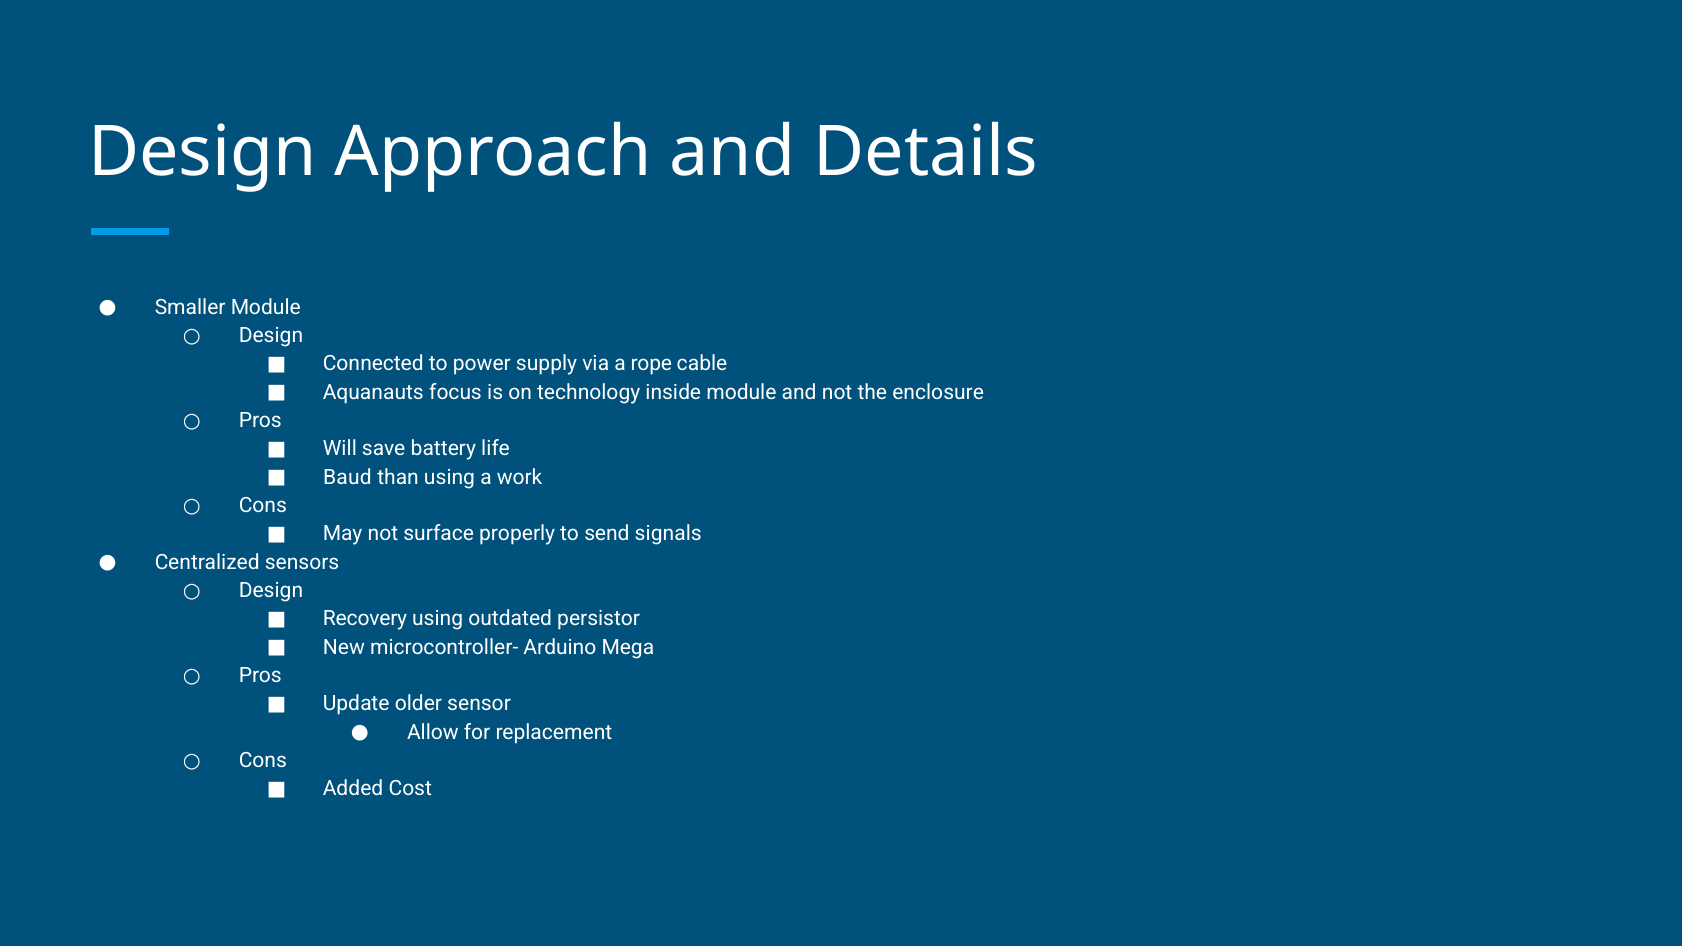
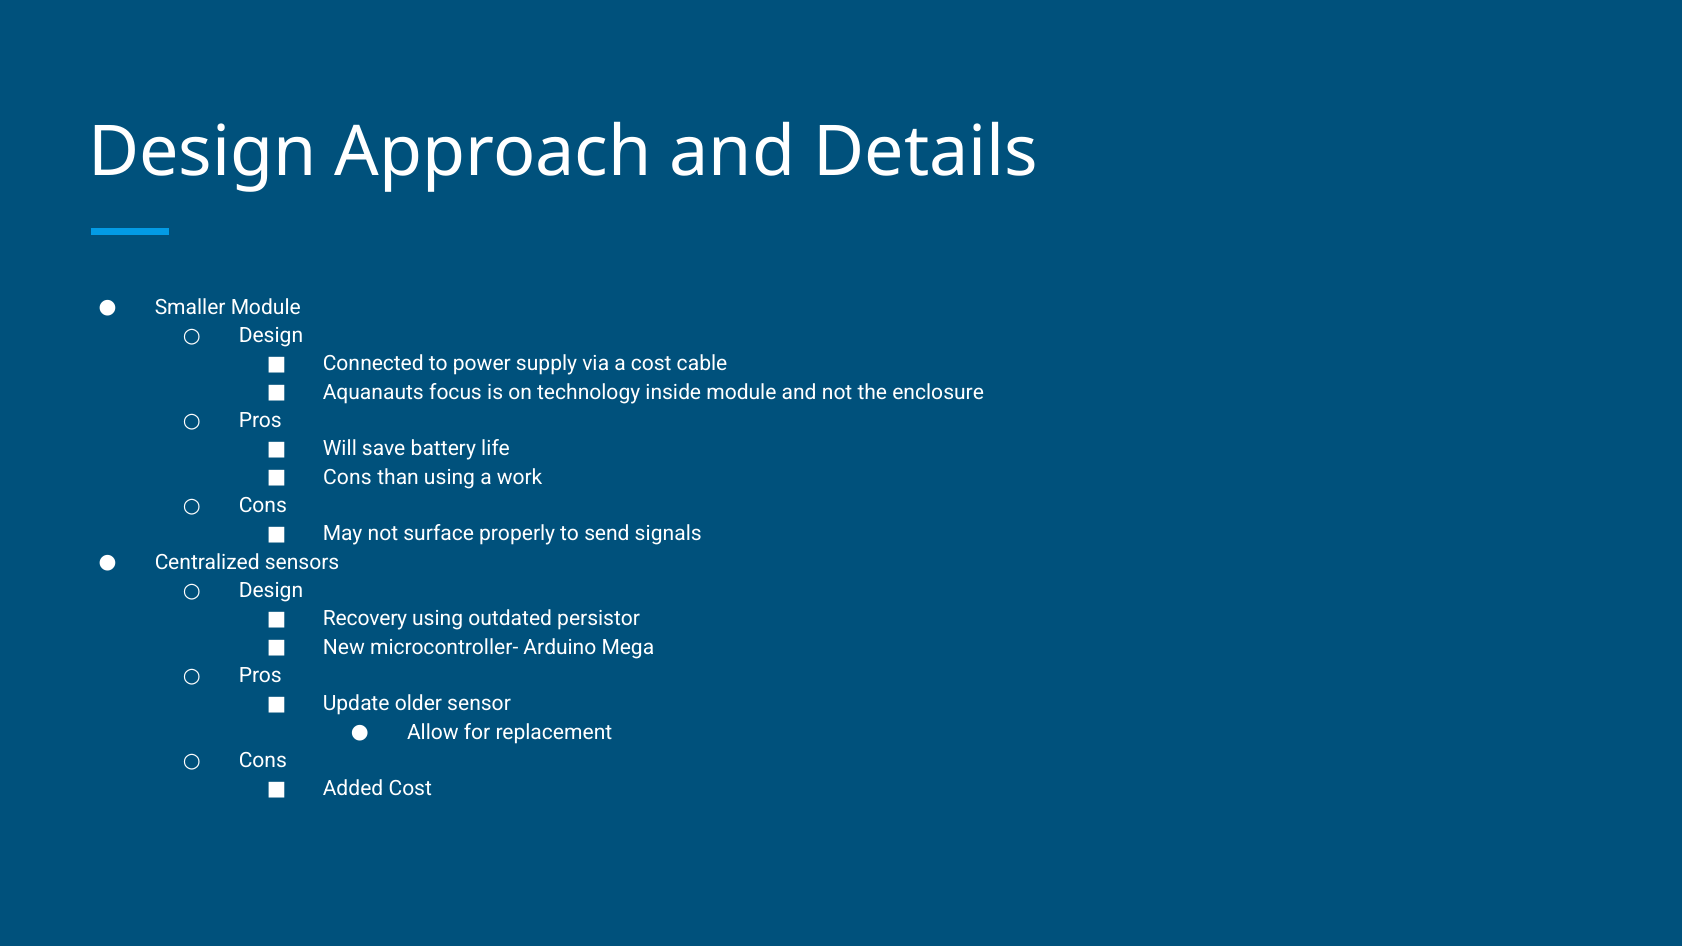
a rope: rope -> cost
Baud at (347, 477): Baud -> Cons
